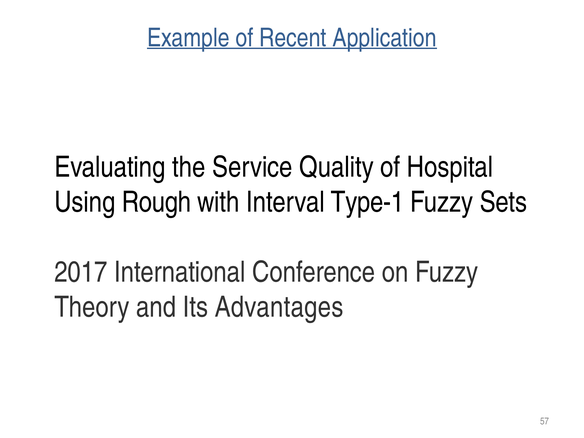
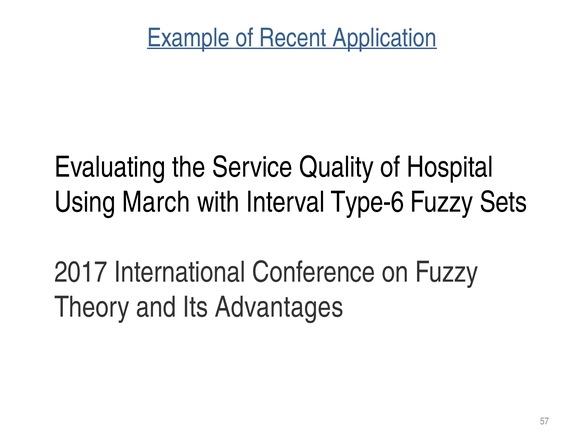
Rough: Rough -> March
Type-1: Type-1 -> Type-6
